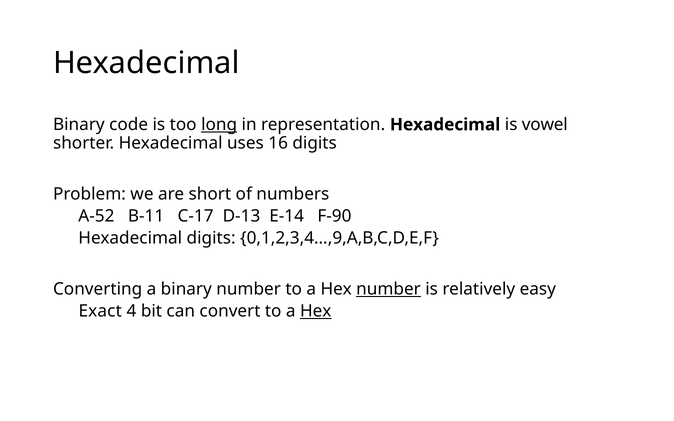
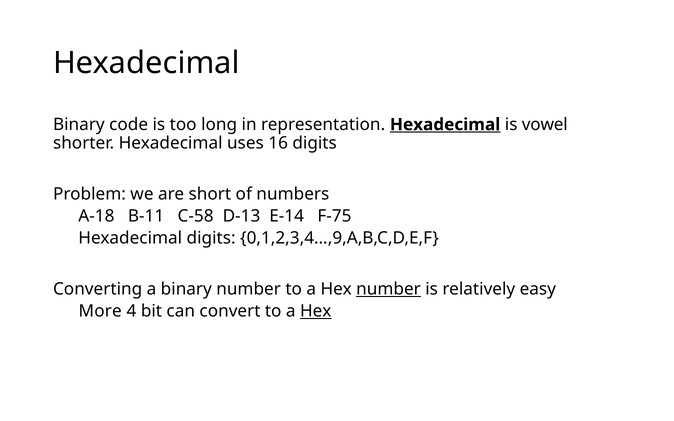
long underline: present -> none
Hexadecimal at (445, 125) underline: none -> present
A-52: A-52 -> A-18
C-17: C-17 -> C-58
F-90: F-90 -> F-75
Exact: Exact -> More
